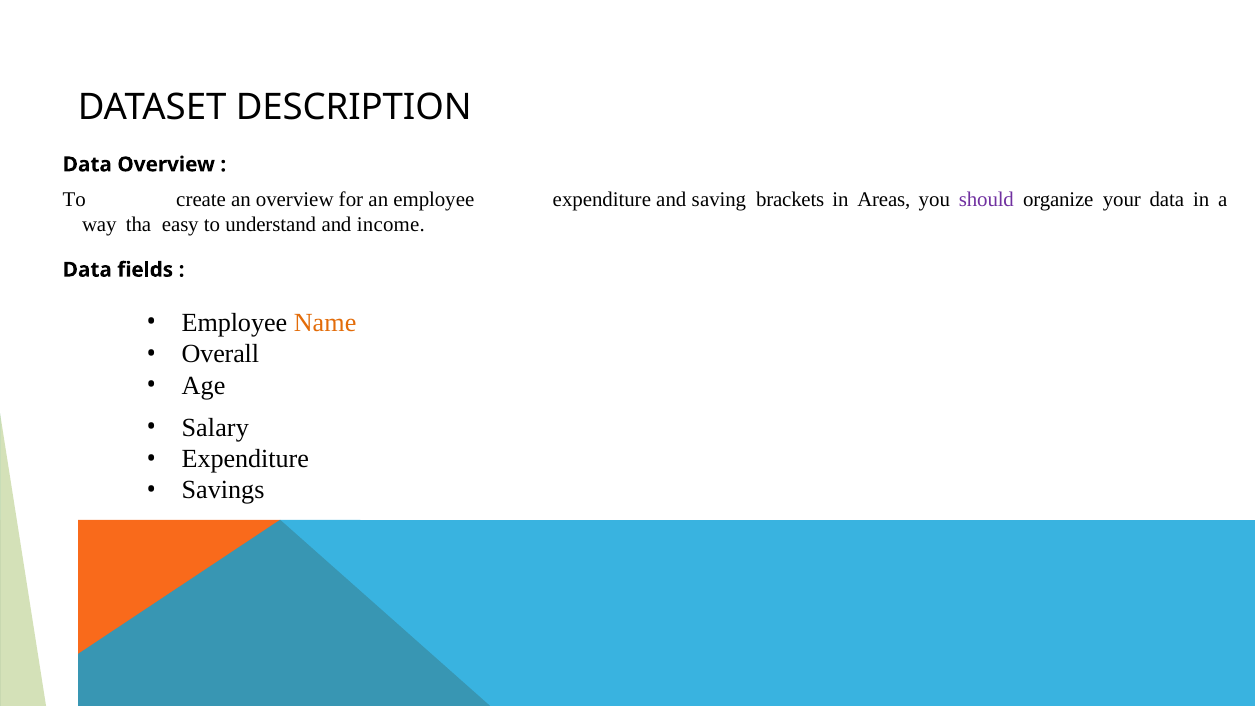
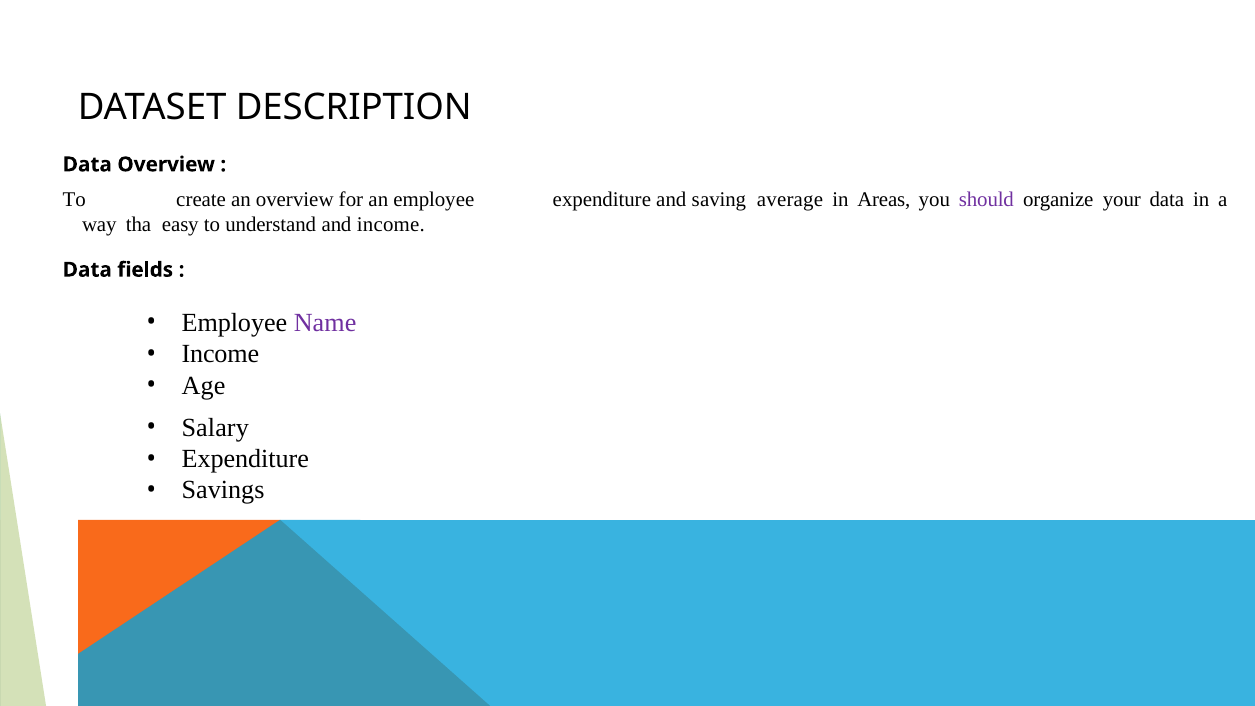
brackets: brackets -> average
Name colour: orange -> purple
Overall at (220, 354): Overall -> Income
